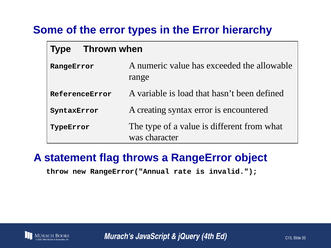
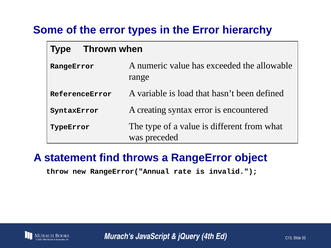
character: character -> preceded
flag: flag -> find
